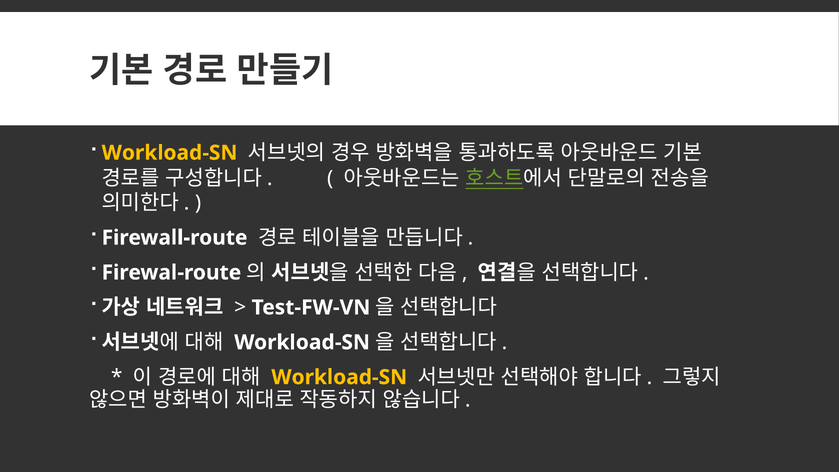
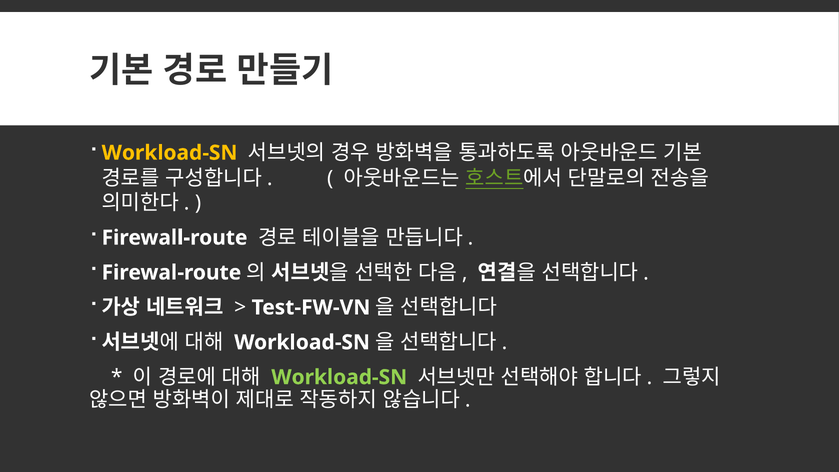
Workload-SN at (339, 377) colour: yellow -> light green
